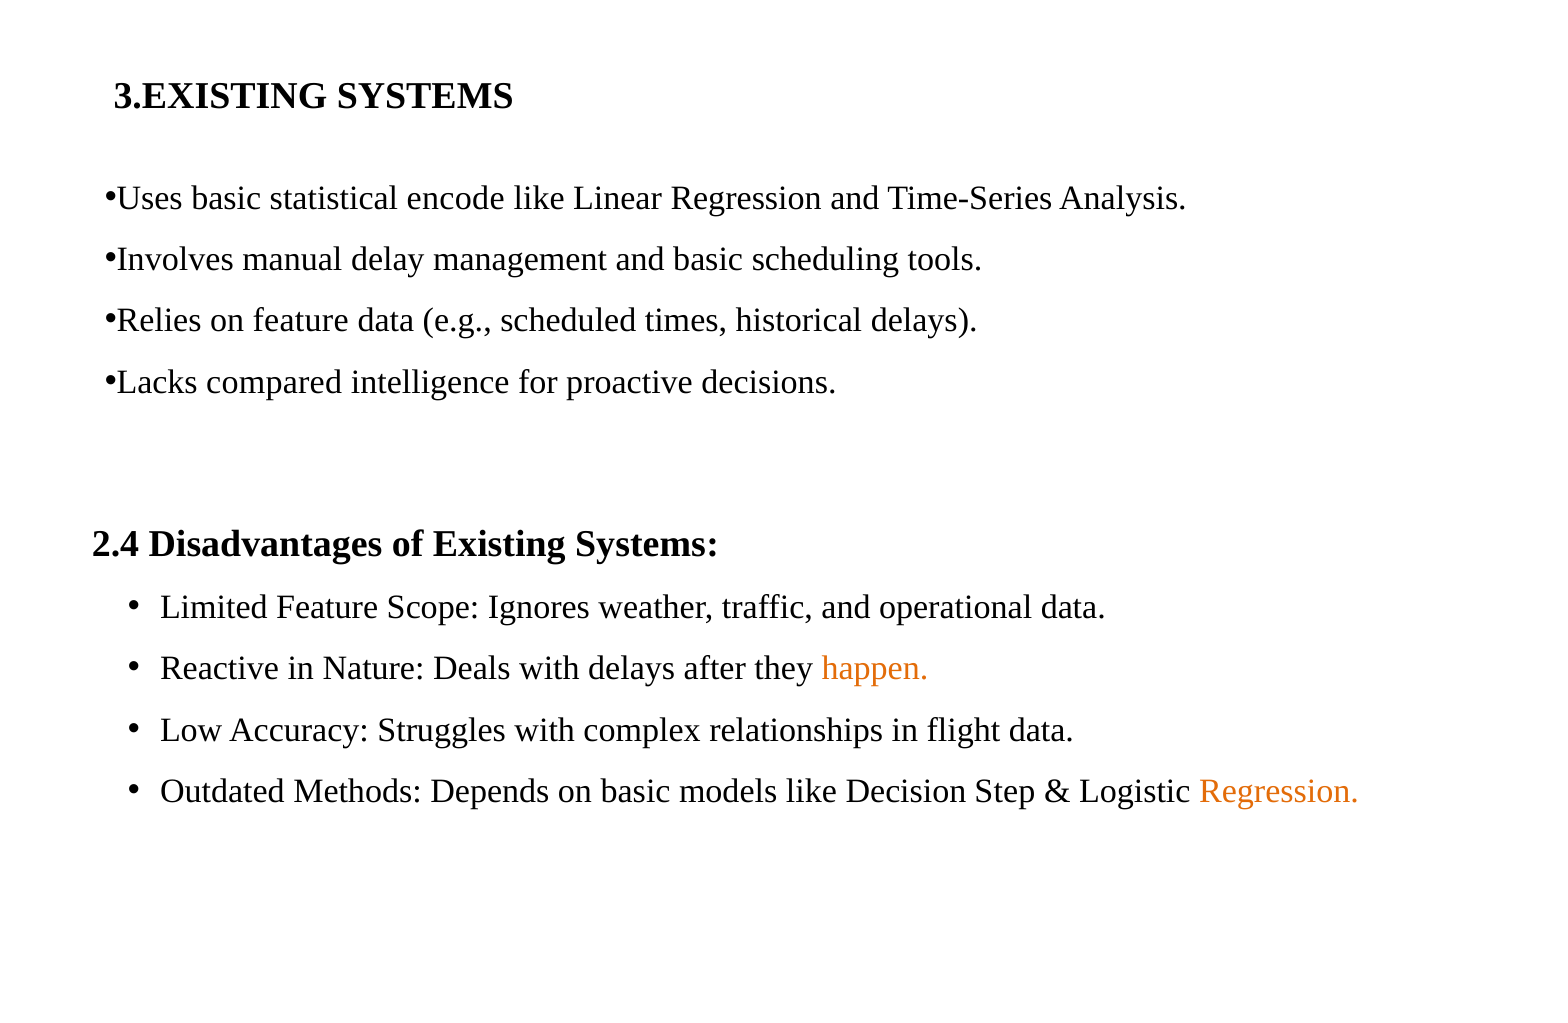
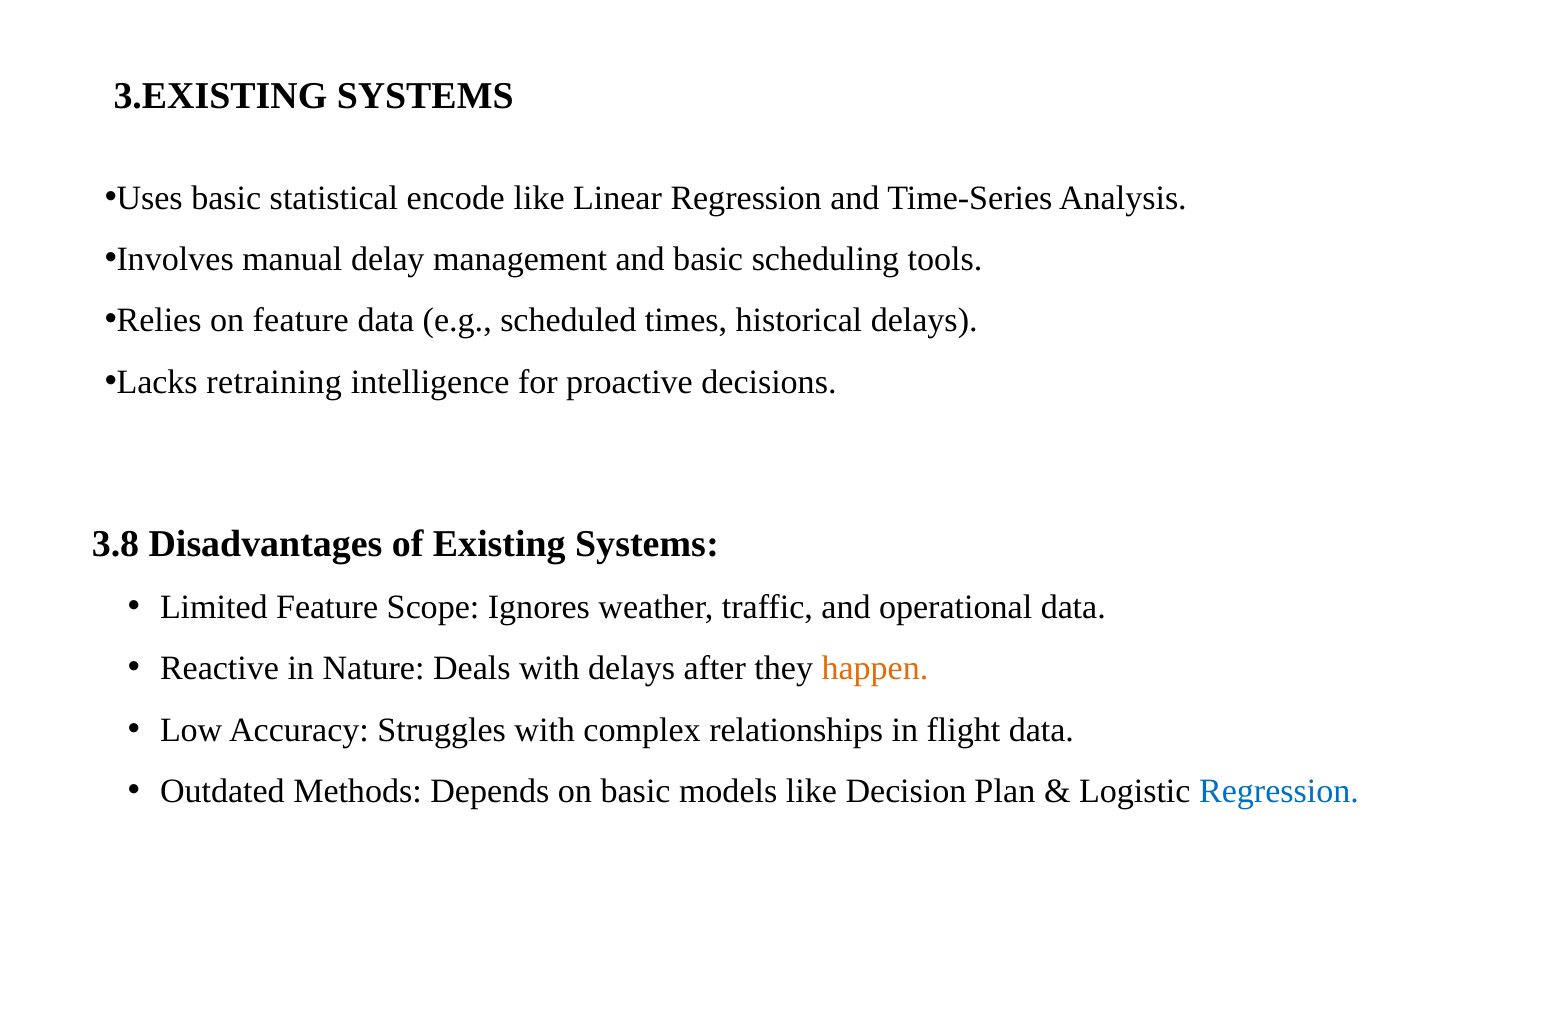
compared: compared -> retraining
2.4: 2.4 -> 3.8
Step: Step -> Plan
Regression at (1279, 791) colour: orange -> blue
